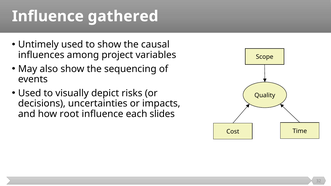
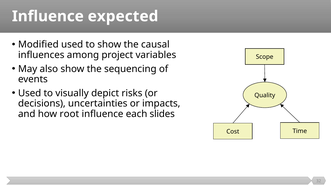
gathered: gathered -> expected
Untimely: Untimely -> Modified
